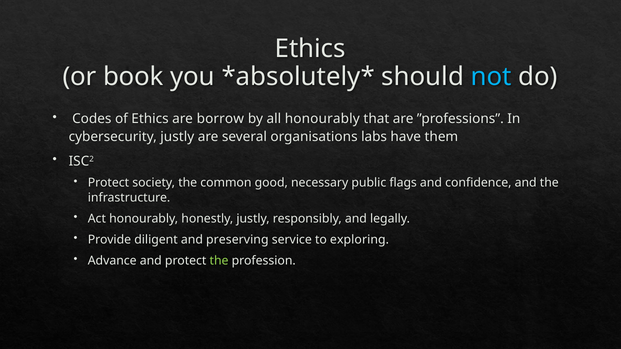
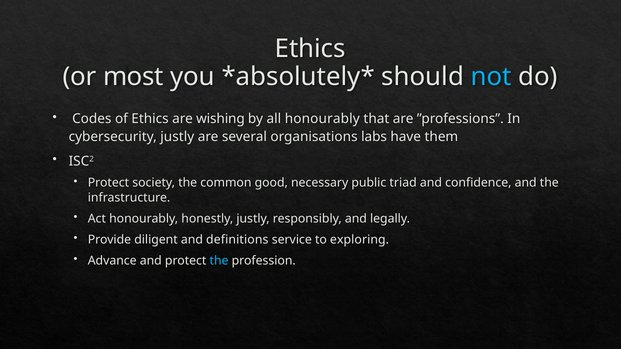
book: book -> most
borrow: borrow -> wishing
flags: flags -> triad
preserving: preserving -> definitions
the at (219, 261) colour: light green -> light blue
